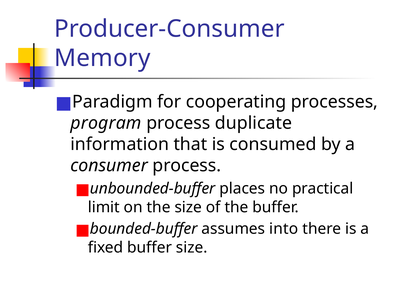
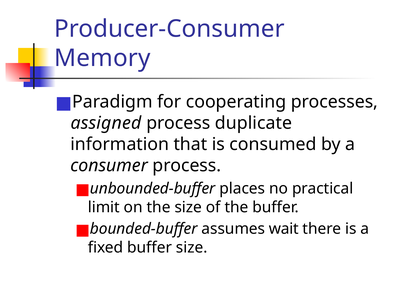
program: program -> assigned
into: into -> wait
